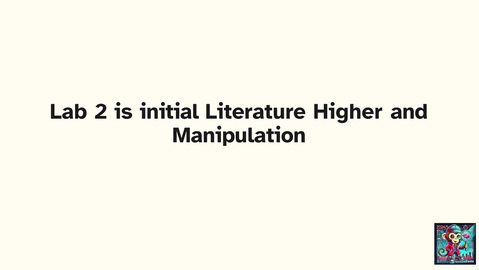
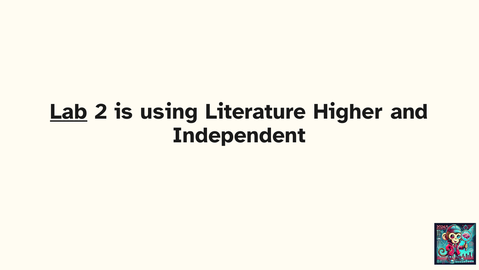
Lab underline: none -> present
initial: initial -> using
Manipulation: Manipulation -> Independent
